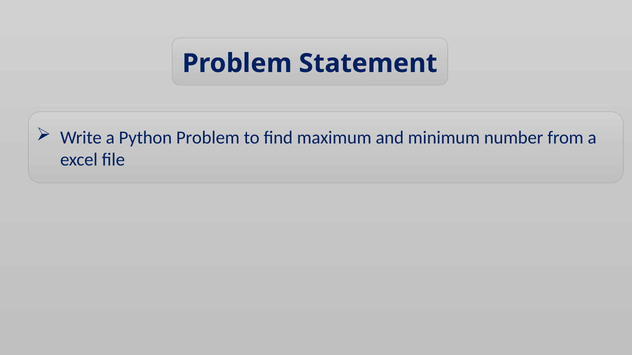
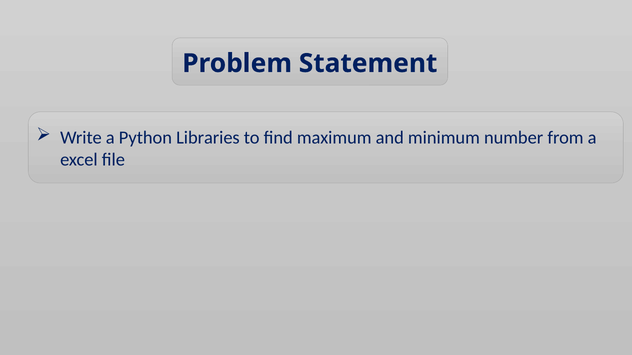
Python Problem: Problem -> Libraries
